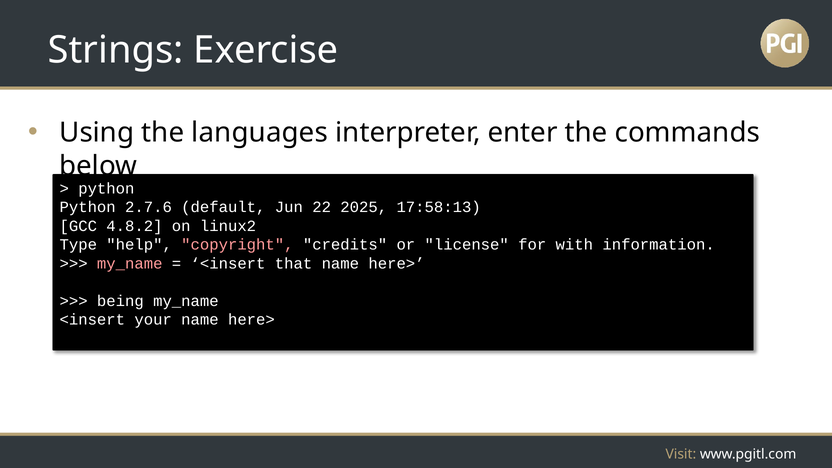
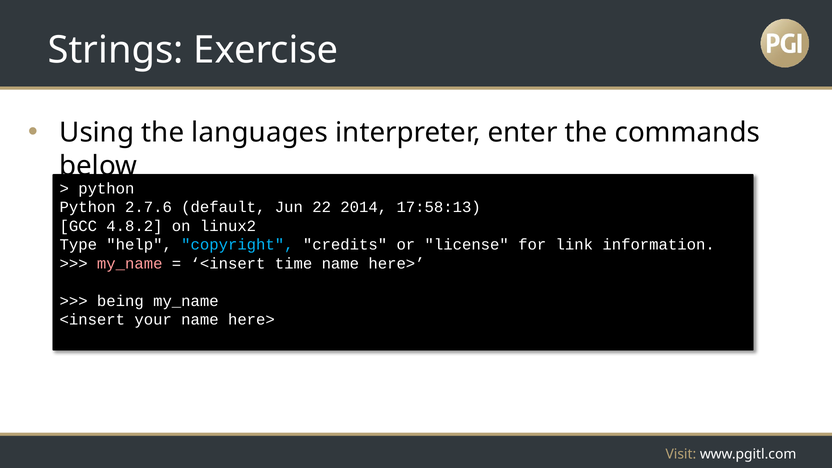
2025: 2025 -> 2014
copyright colour: pink -> light blue
with: with -> link
that: that -> time
